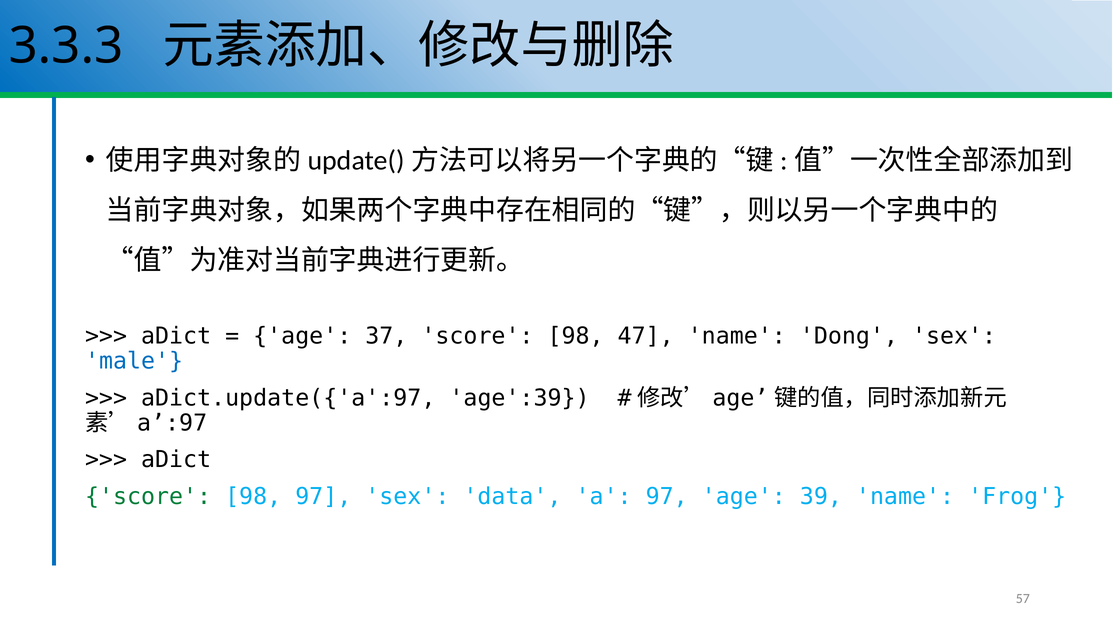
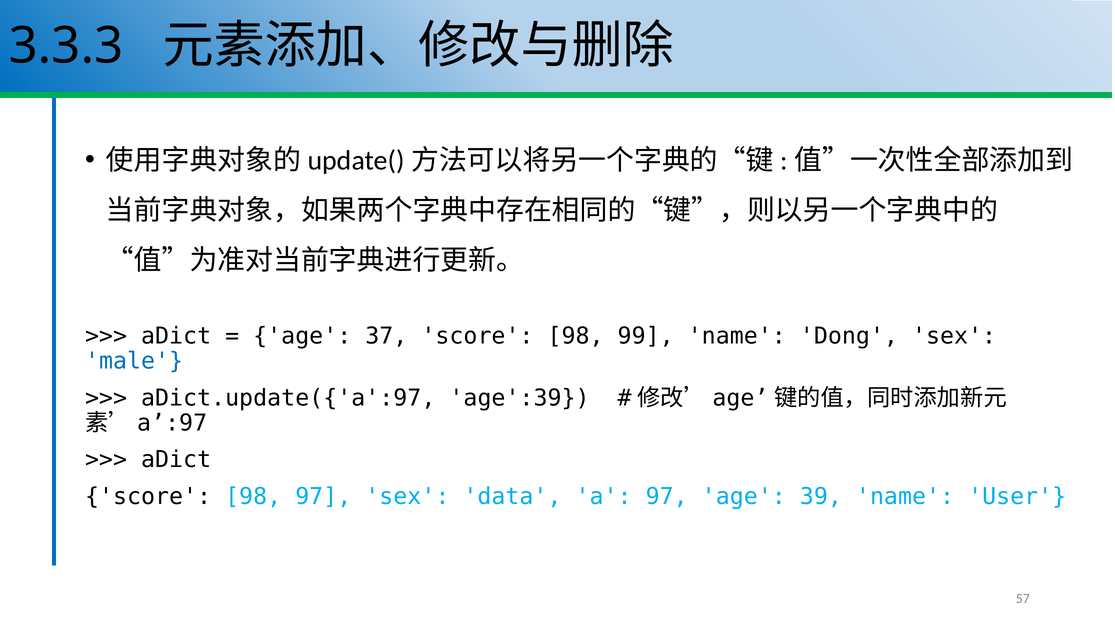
47: 47 -> 99
score at (148, 497) colour: green -> black
Frog: Frog -> User
